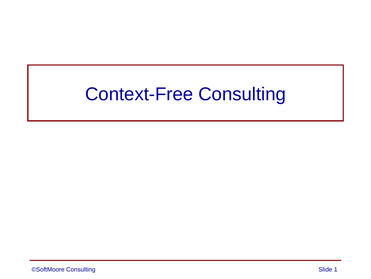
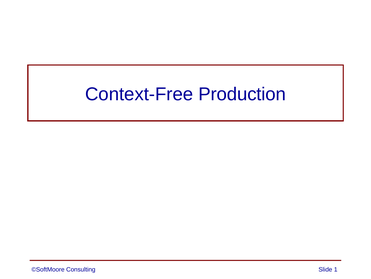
Context-Free Consulting: Consulting -> Production
